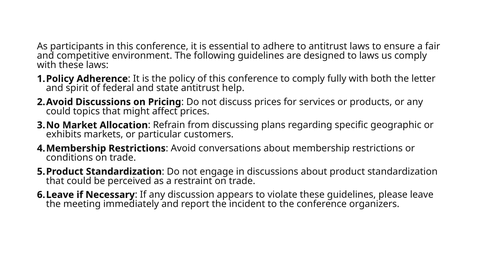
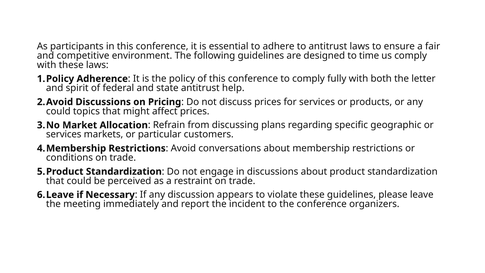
to laws: laws -> time
exhibits at (64, 134): exhibits -> services
